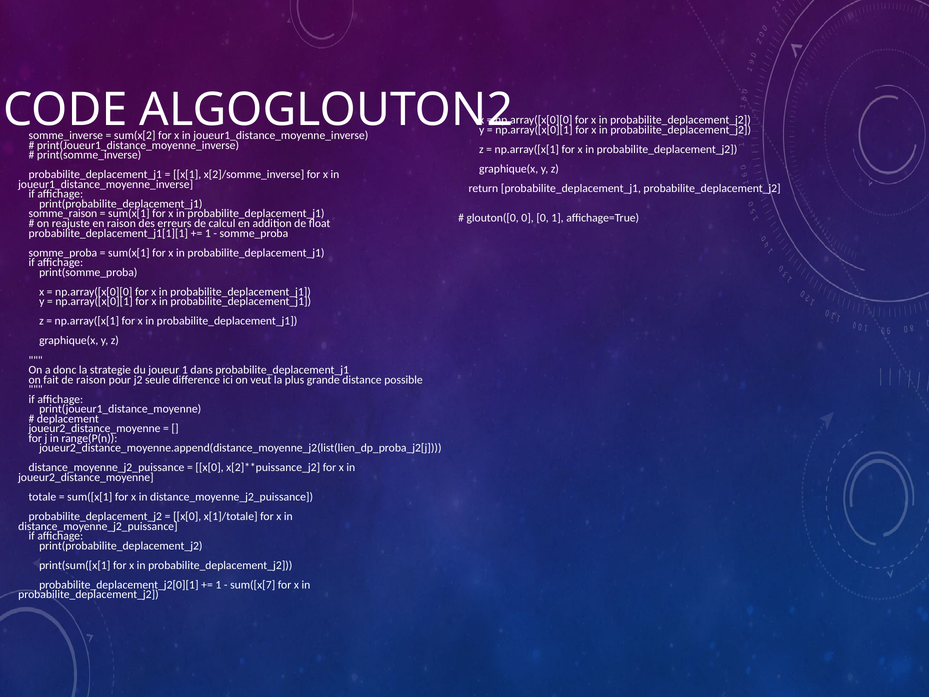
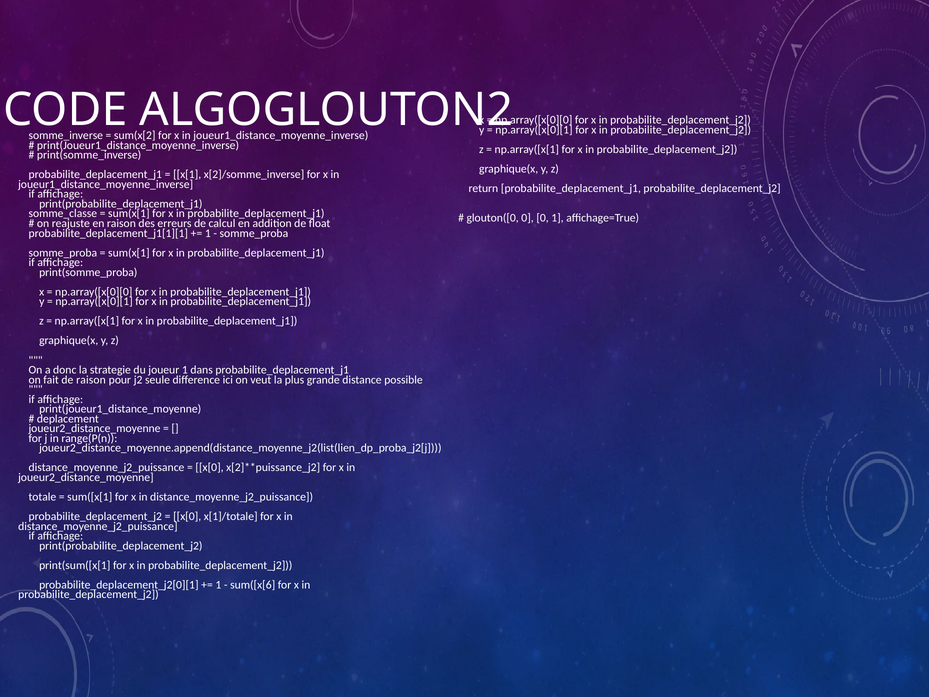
somme_raison: somme_raison -> somme_classe
sum([x[7: sum([x[7 -> sum([x[6
